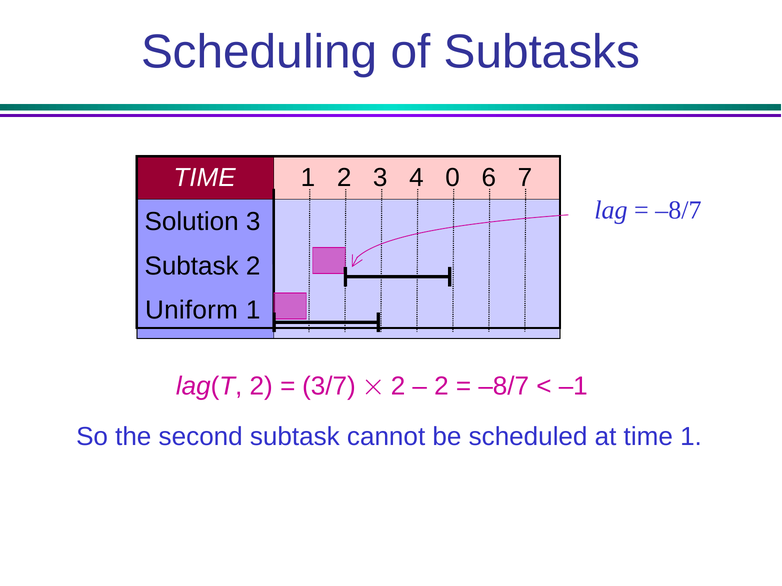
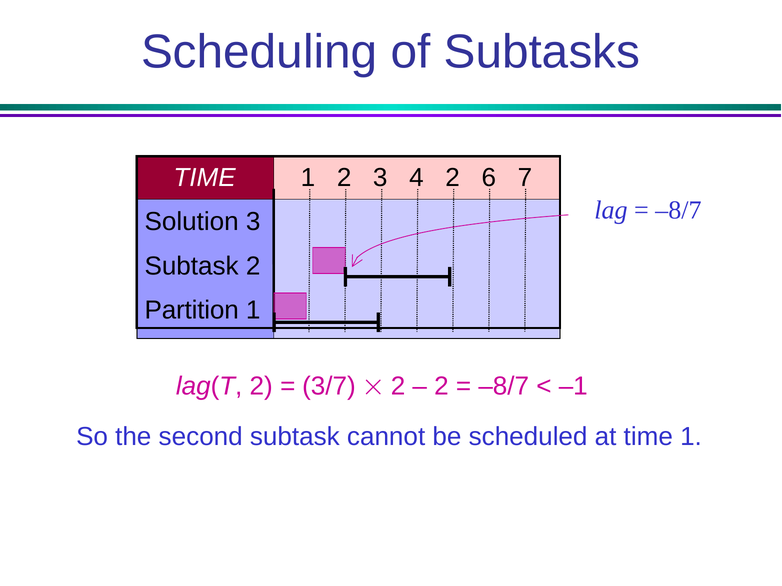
4 0: 0 -> 2
Uniform: Uniform -> Partition
